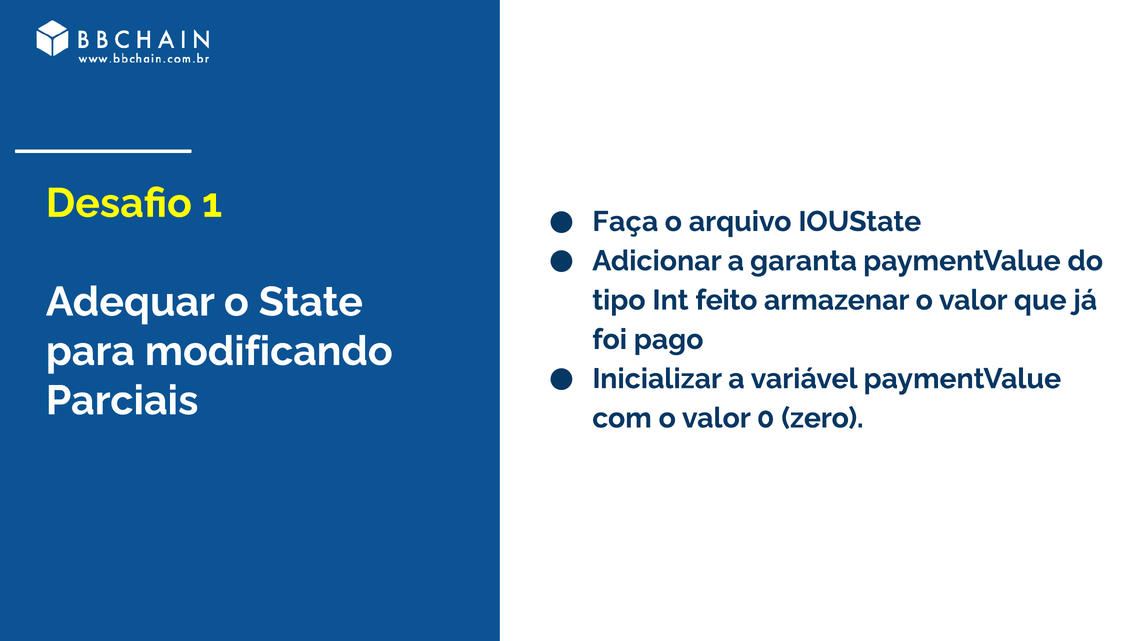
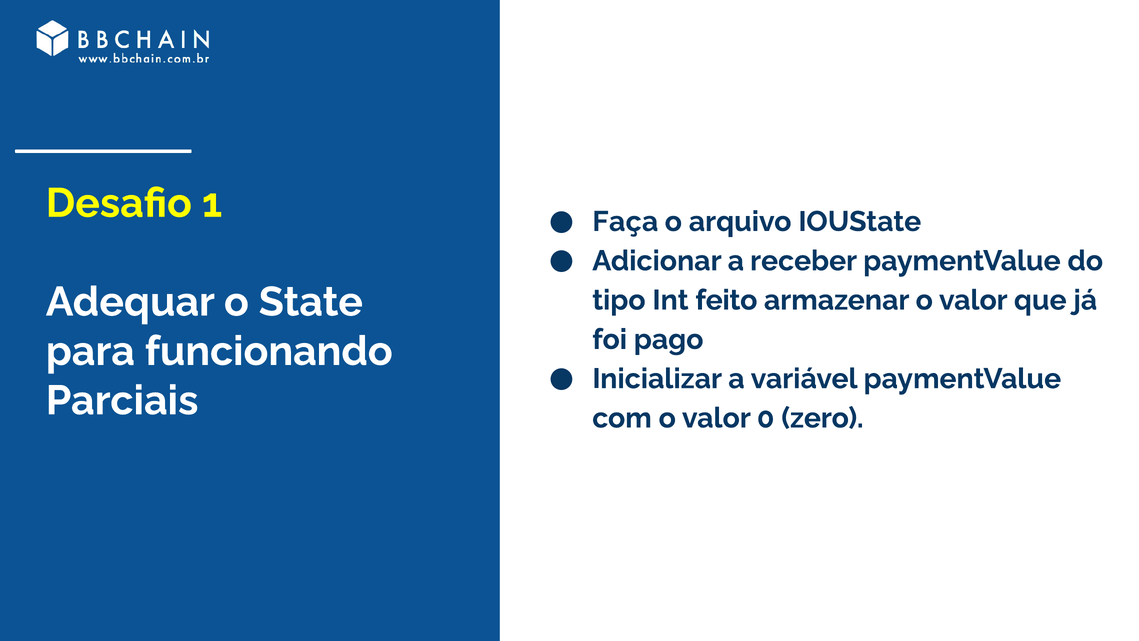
garanta: garanta -> receber
modificando: modificando -> funcionando
